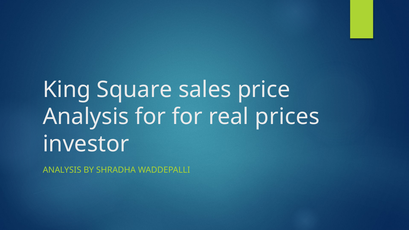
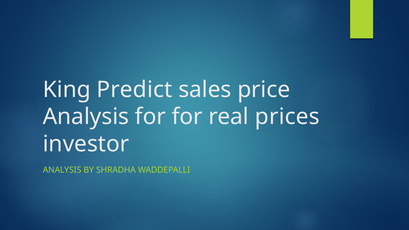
Square: Square -> Predict
